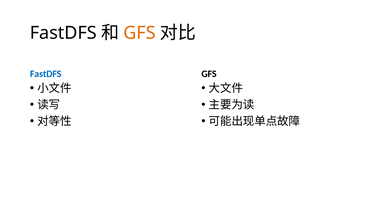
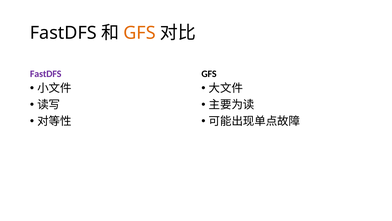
FastDFS at (46, 74) colour: blue -> purple
